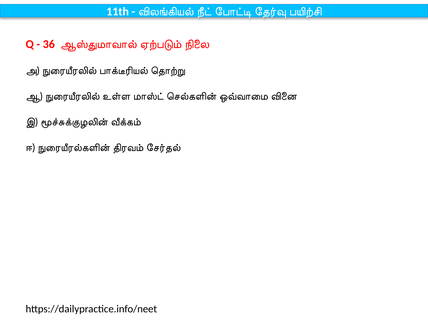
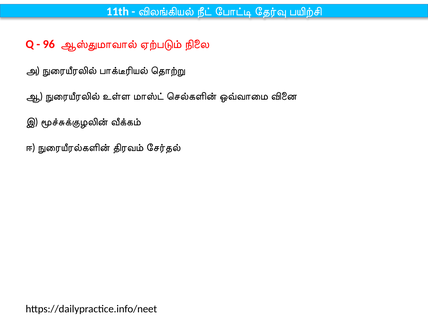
36: 36 -> 96
